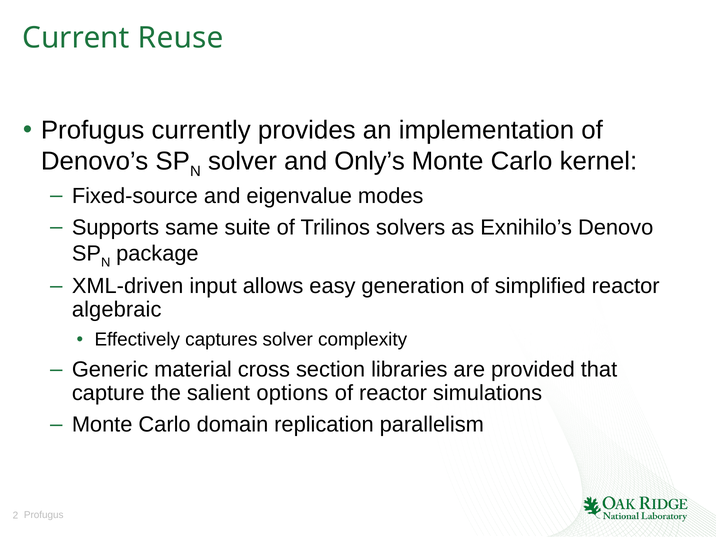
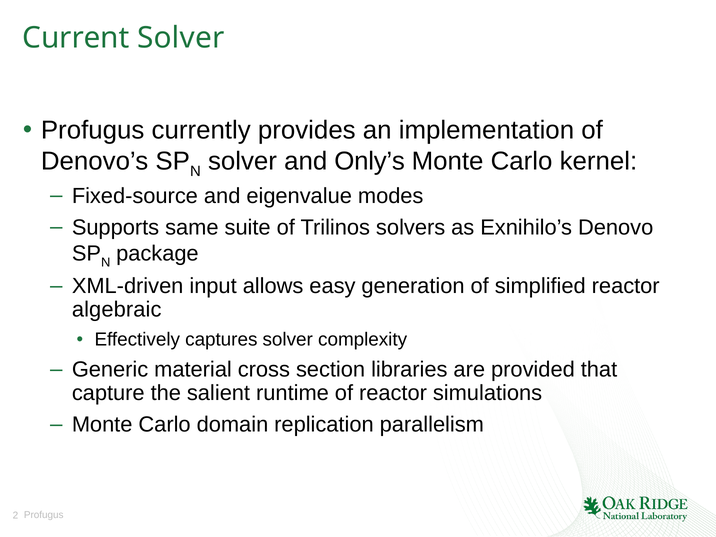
Current Reuse: Reuse -> Solver
options: options -> runtime
